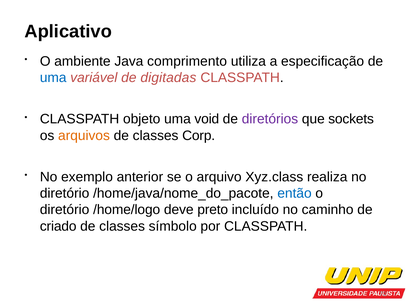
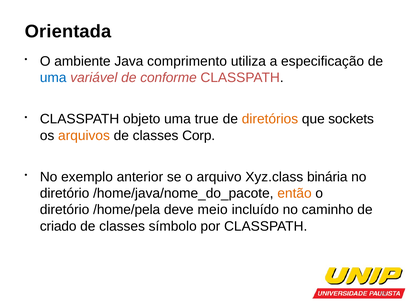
Aplicativo: Aplicativo -> Orientada
digitadas: digitadas -> conforme
void: void -> true
diretórios colour: purple -> orange
realiza: realiza -> binária
então colour: blue -> orange
/home/logo: /home/logo -> /home/pela
preto: preto -> meio
